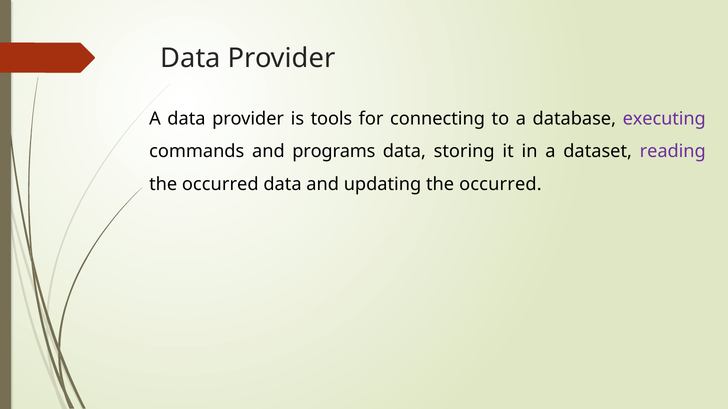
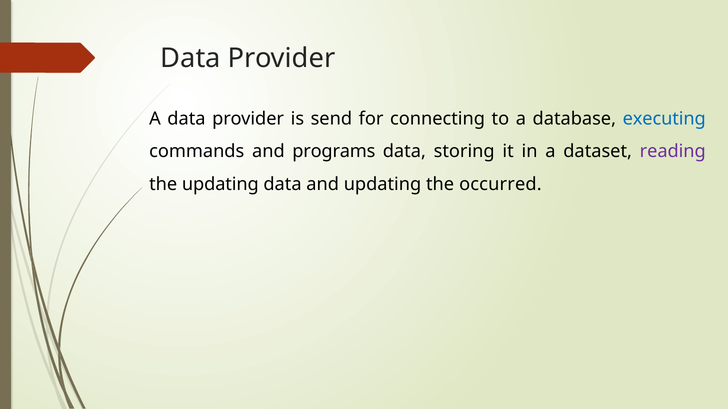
tools: tools -> send
executing colour: purple -> blue
occurred at (220, 184): occurred -> updating
